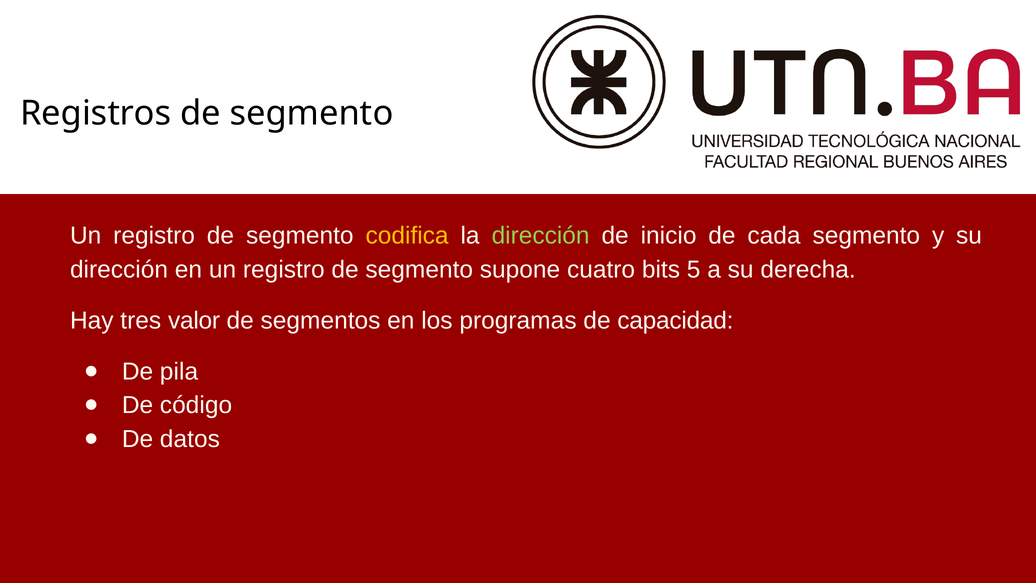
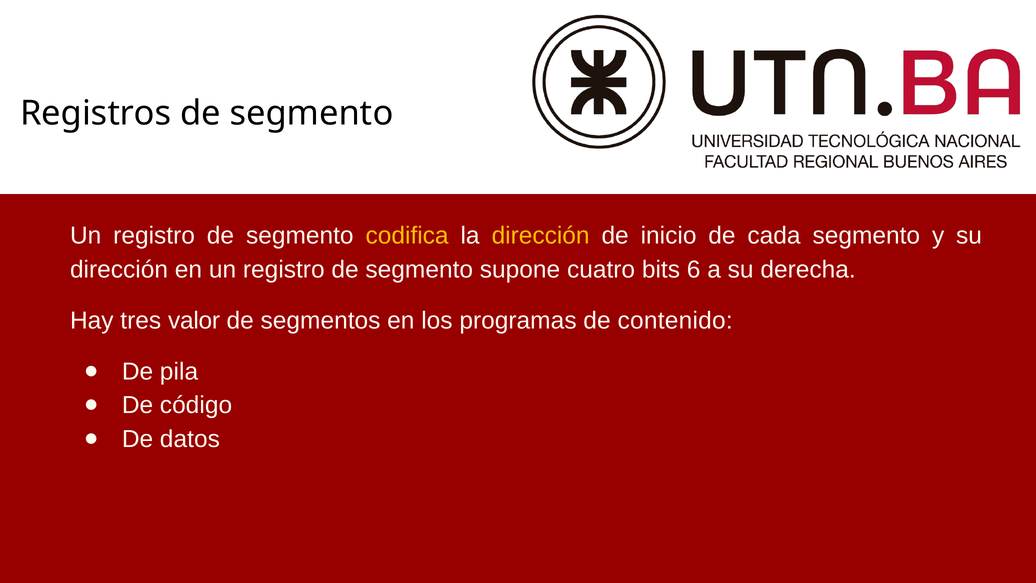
dirección at (541, 236) colour: light green -> yellow
5: 5 -> 6
capacidad: capacidad -> contenido
